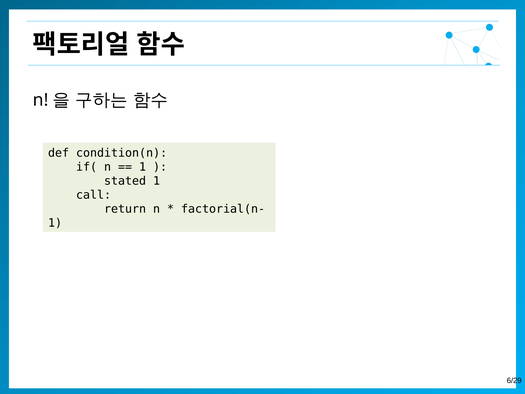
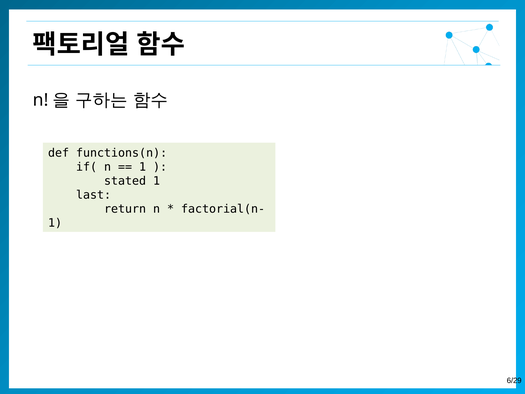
condition(n: condition(n -> functions(n
call: call -> last
